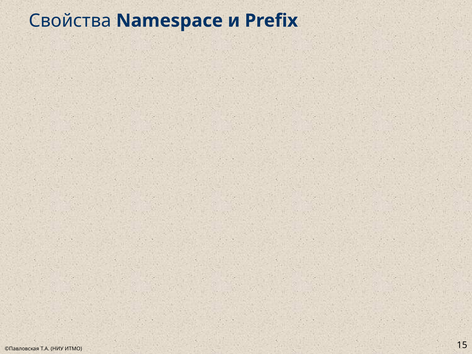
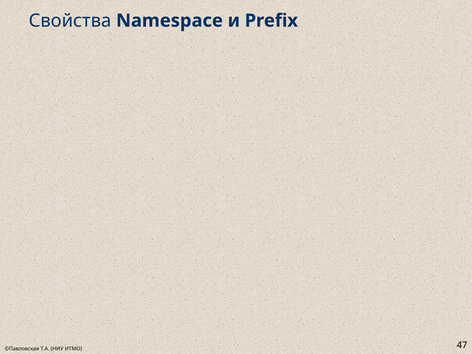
15: 15 -> 47
